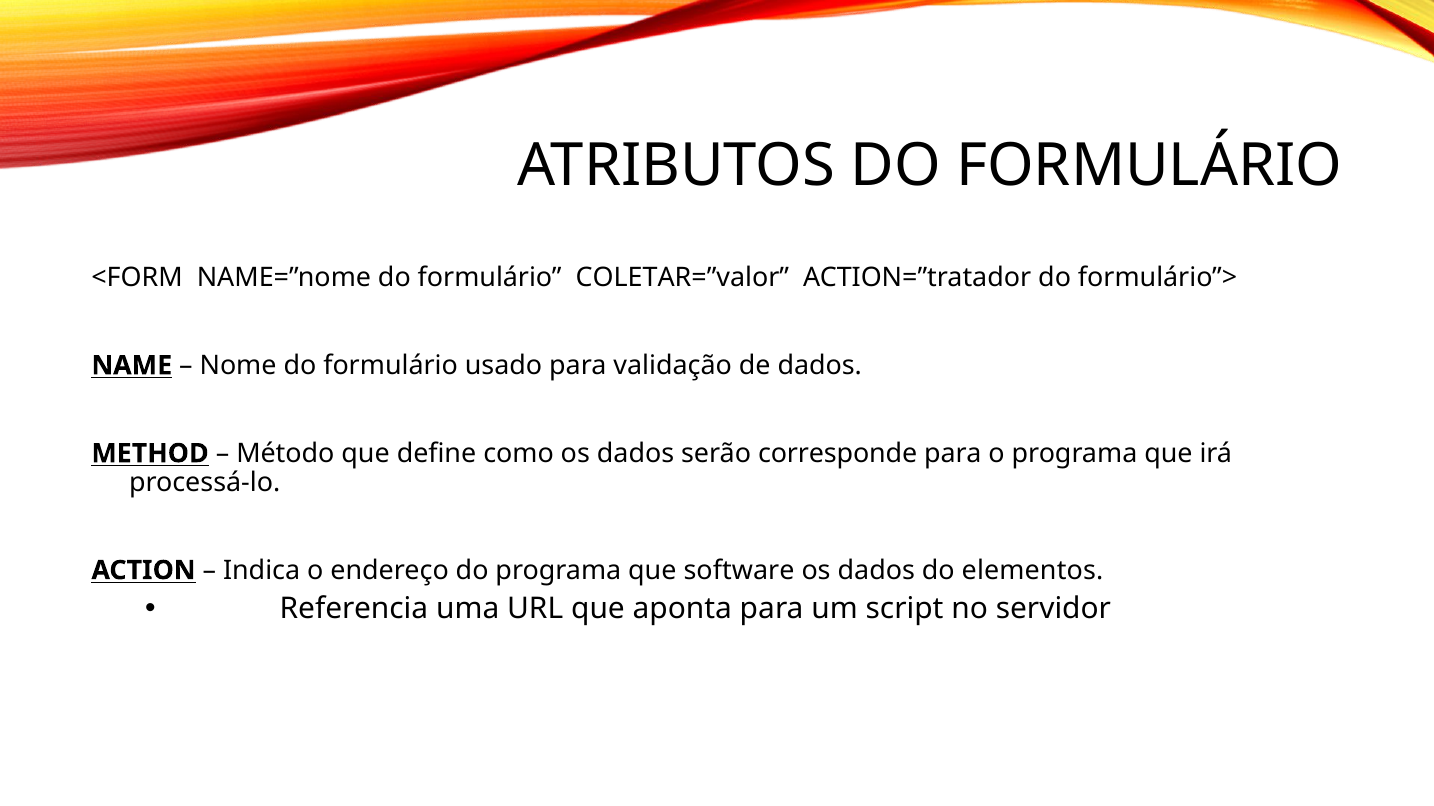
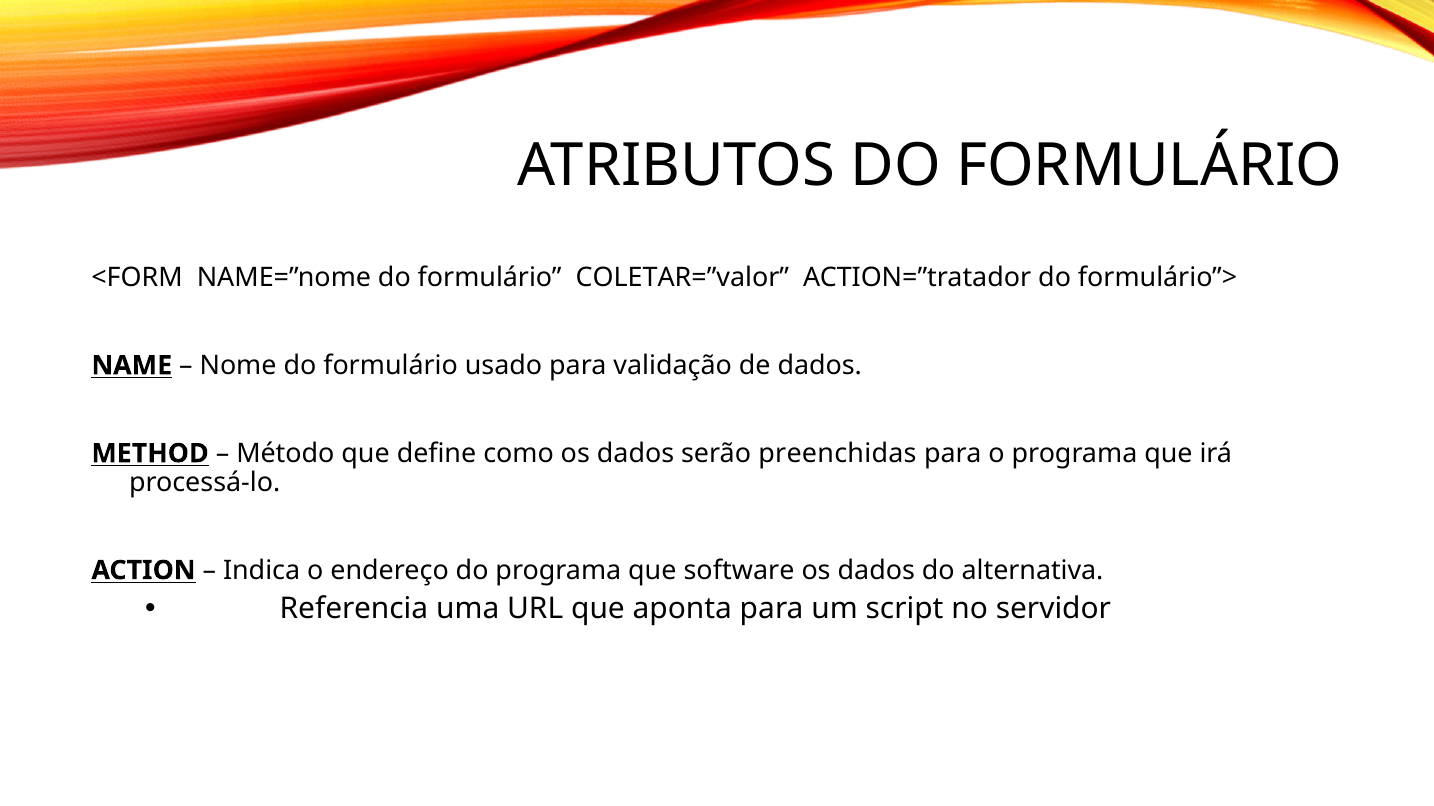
corresponde: corresponde -> preenchidas
elementos: elementos -> alternativa
